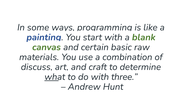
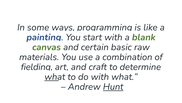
discuss: discuss -> fielding
three at (124, 76): three -> what
Hunt underline: none -> present
